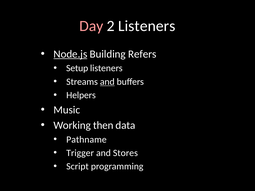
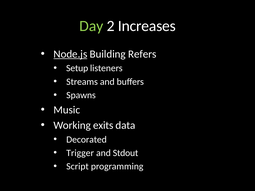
Day colour: pink -> light green
2 Listeners: Listeners -> Increases
and at (107, 82) underline: present -> none
Helpers: Helpers -> Spawns
then: then -> exits
Pathname: Pathname -> Decorated
Stores: Stores -> Stdout
